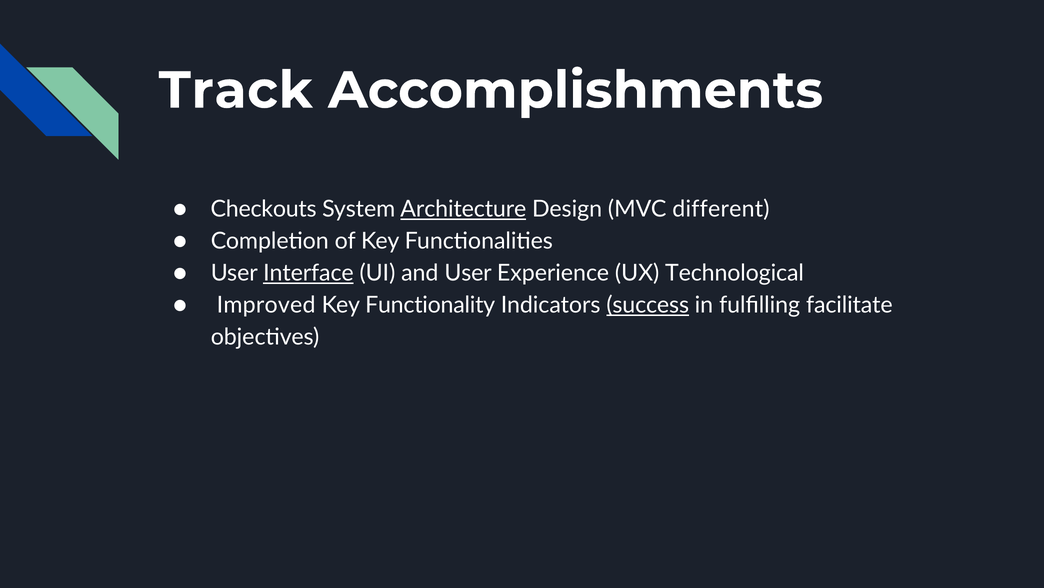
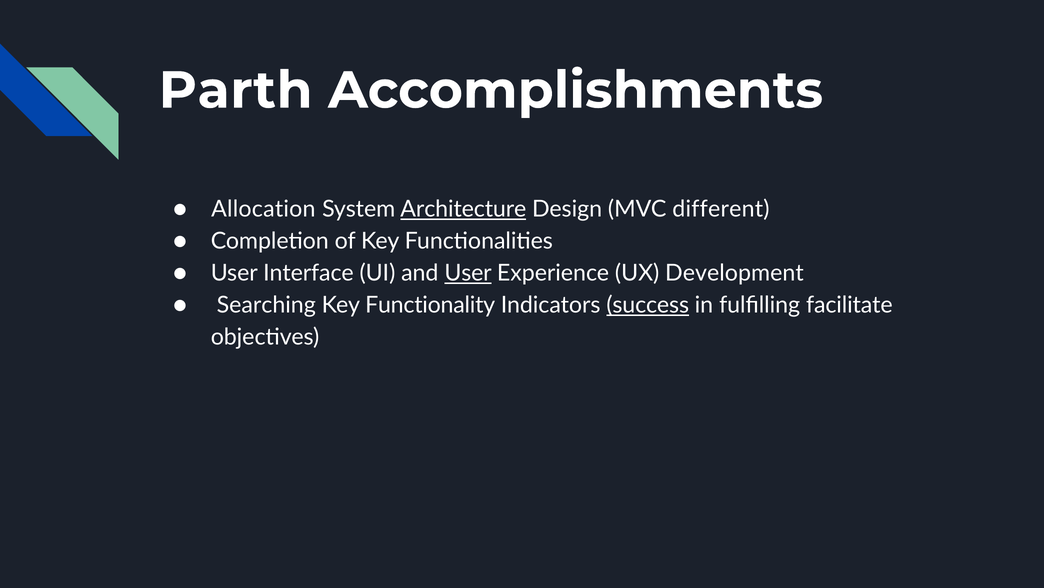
Track: Track -> Parth
Checkouts: Checkouts -> Allocation
Interface underline: present -> none
User at (468, 273) underline: none -> present
Technological: Technological -> Development
Improved: Improved -> Searching
